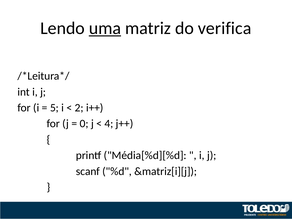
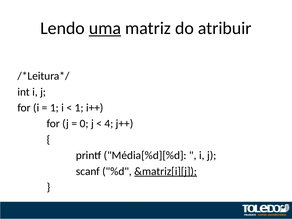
verifica: verifica -> atribuir
5 at (54, 108): 5 -> 1
2 at (79, 108): 2 -> 1
&matriz[i][j underline: none -> present
